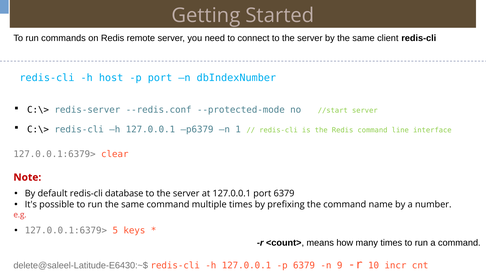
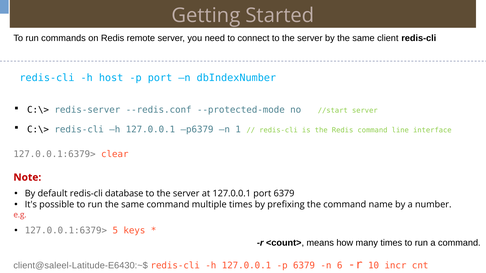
delete@saleel-Latitude-E6430:~$: delete@saleel-Latitude-E6430:~$ -> client@saleel-Latitude-E6430:~$
9: 9 -> 6
